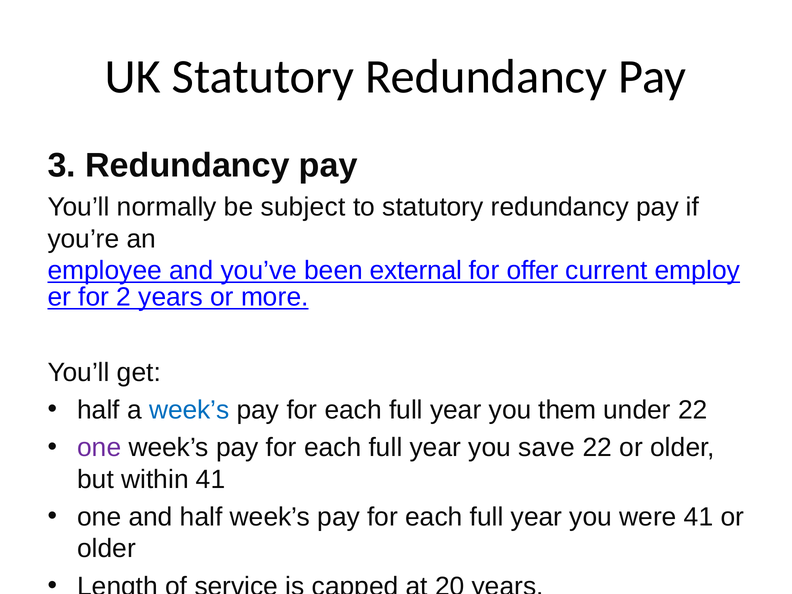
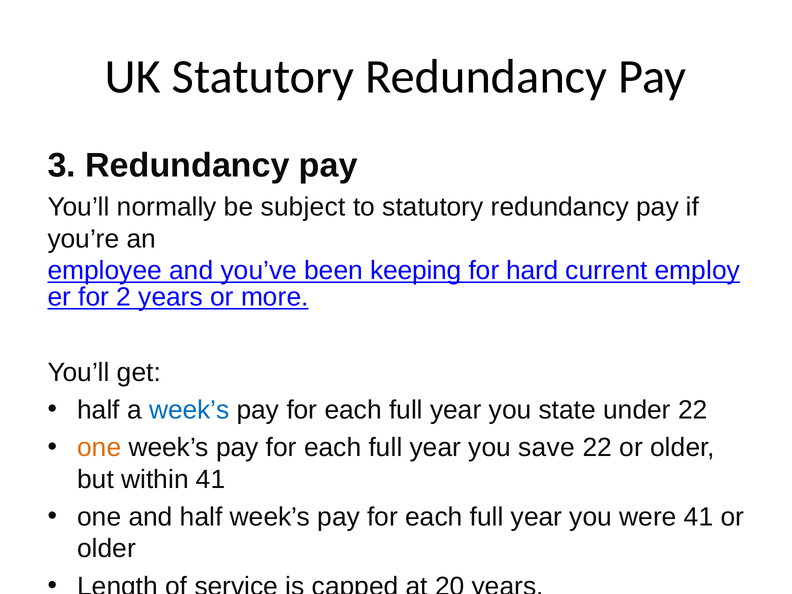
external: external -> keeping
offer: offer -> hard
them: them -> state
one at (99, 448) colour: purple -> orange
